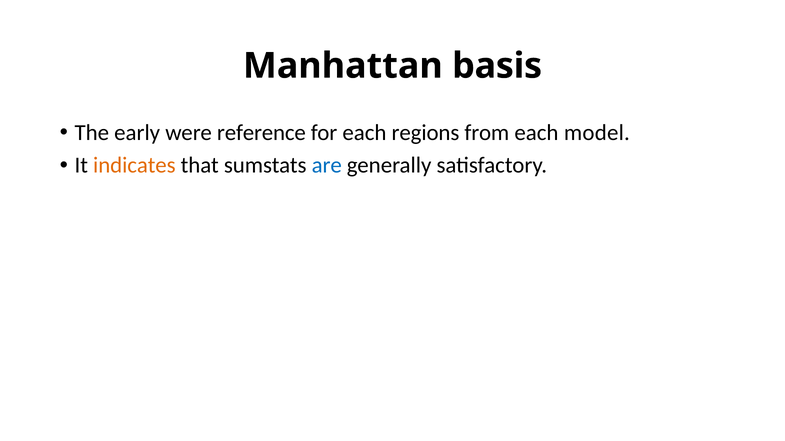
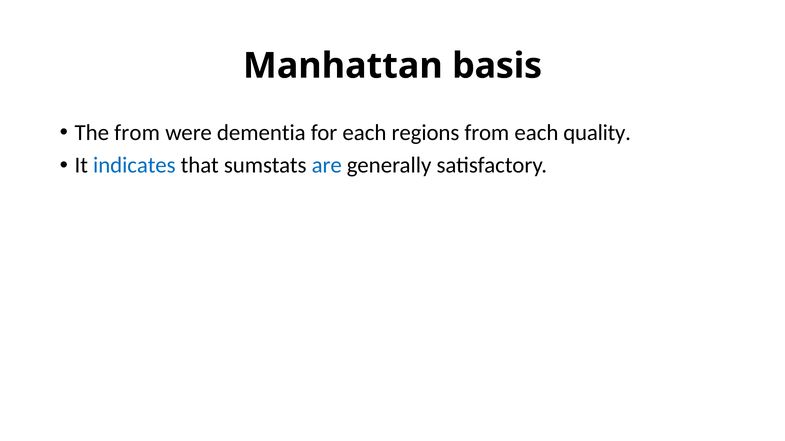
The early: early -> from
reference: reference -> dementia
model: model -> quality
indicates colour: orange -> blue
